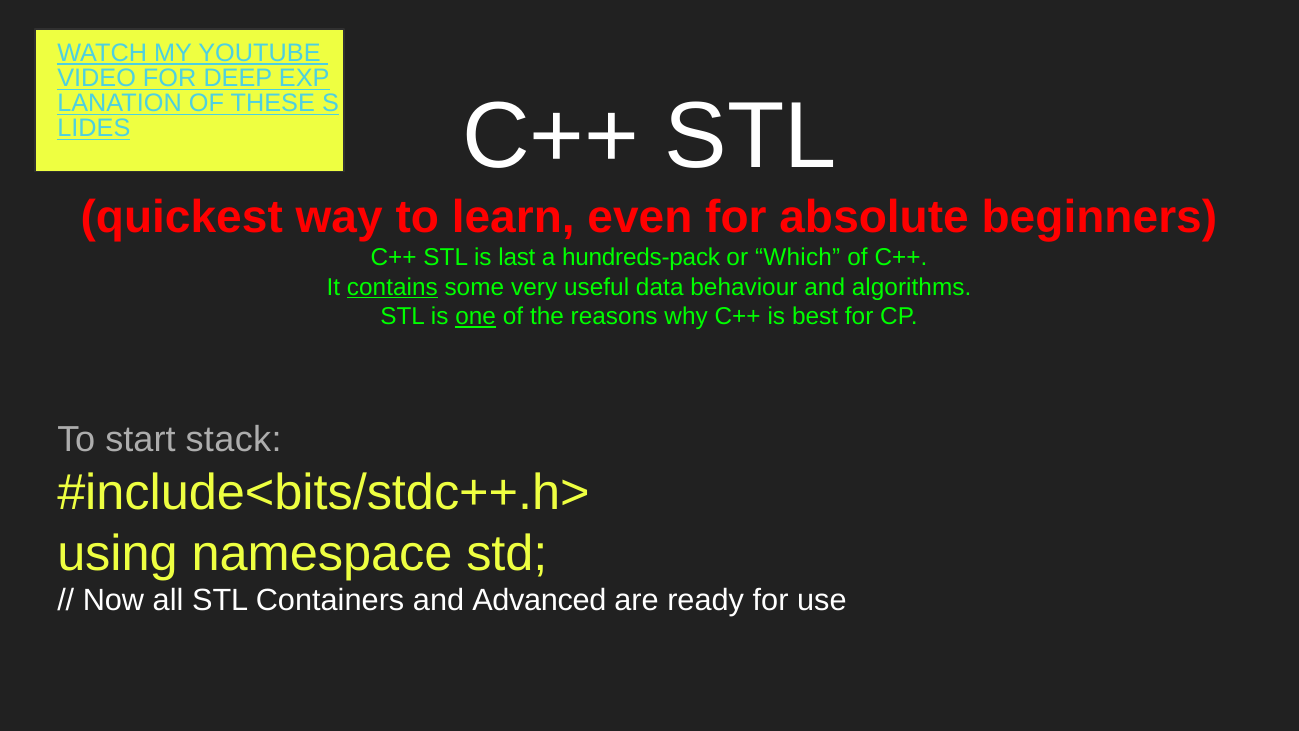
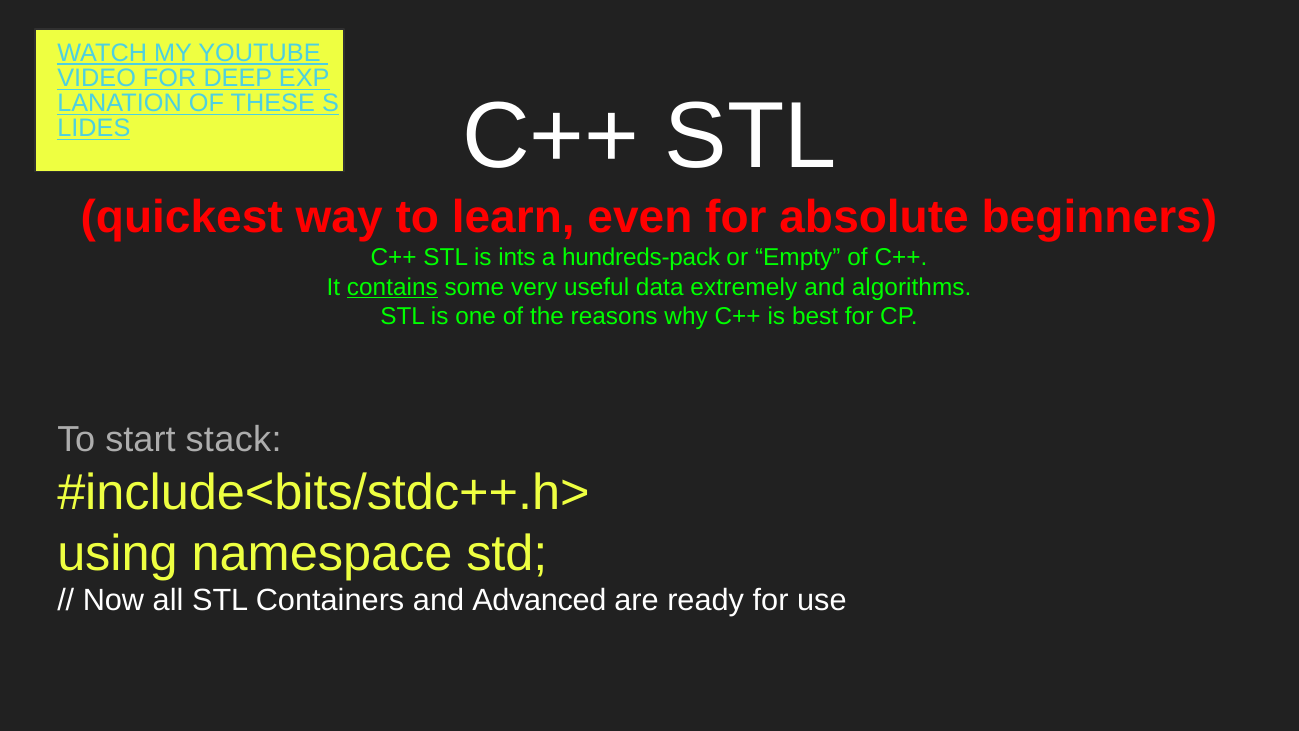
last: last -> ints
Which: Which -> Empty
behaviour: behaviour -> extremely
one underline: present -> none
